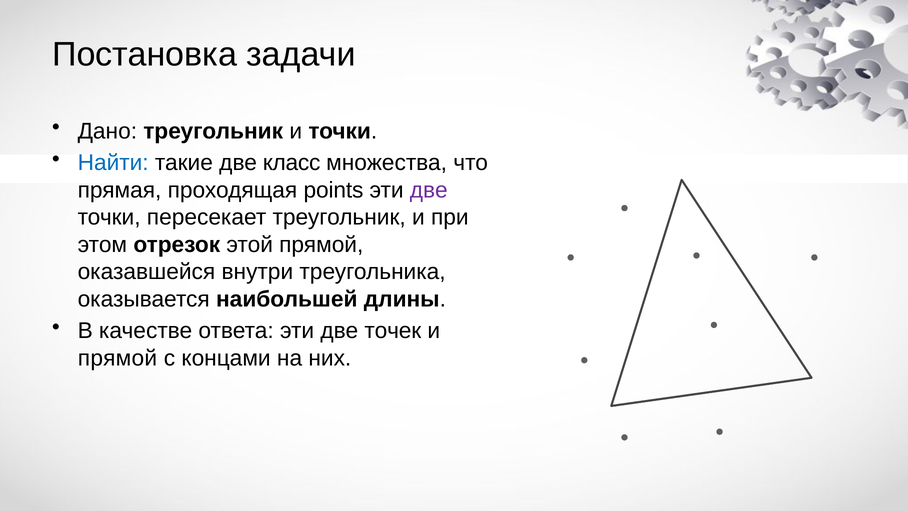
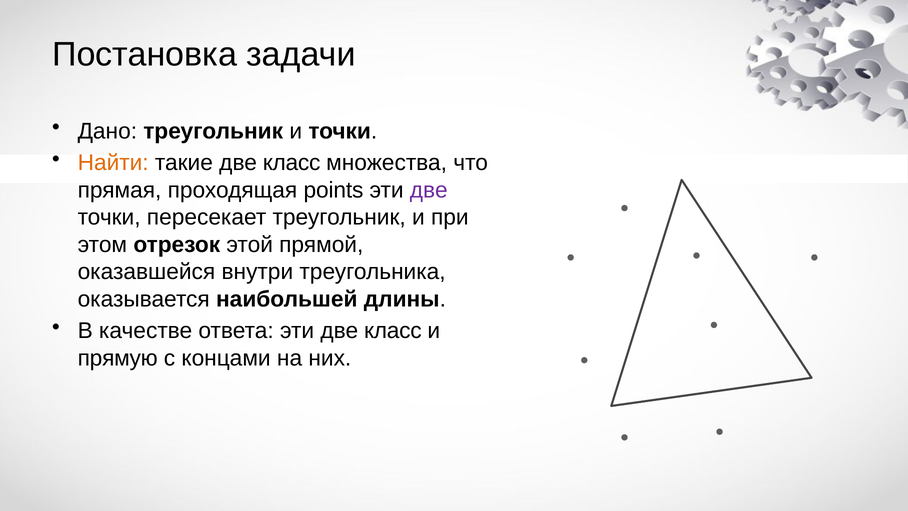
Найти colour: blue -> orange
эти две точек: точек -> класс
прямой at (117, 358): прямой -> прямую
